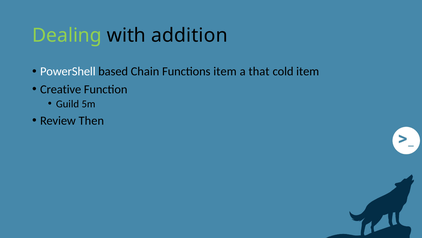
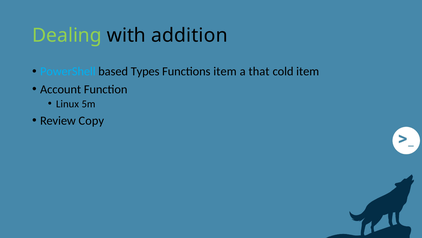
PowerShell colour: white -> light blue
Chain: Chain -> Types
Creative: Creative -> Account
Guild: Guild -> Linux
Then: Then -> Copy
